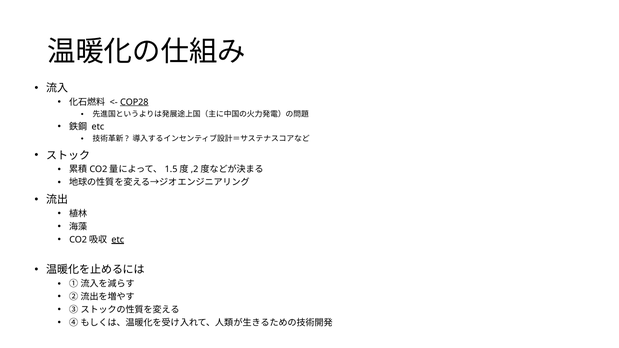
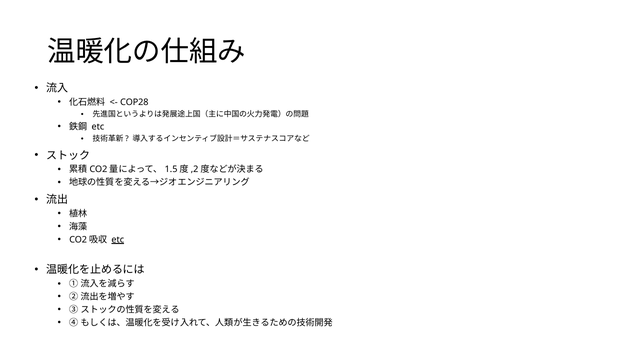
COP28 underline: present -> none
